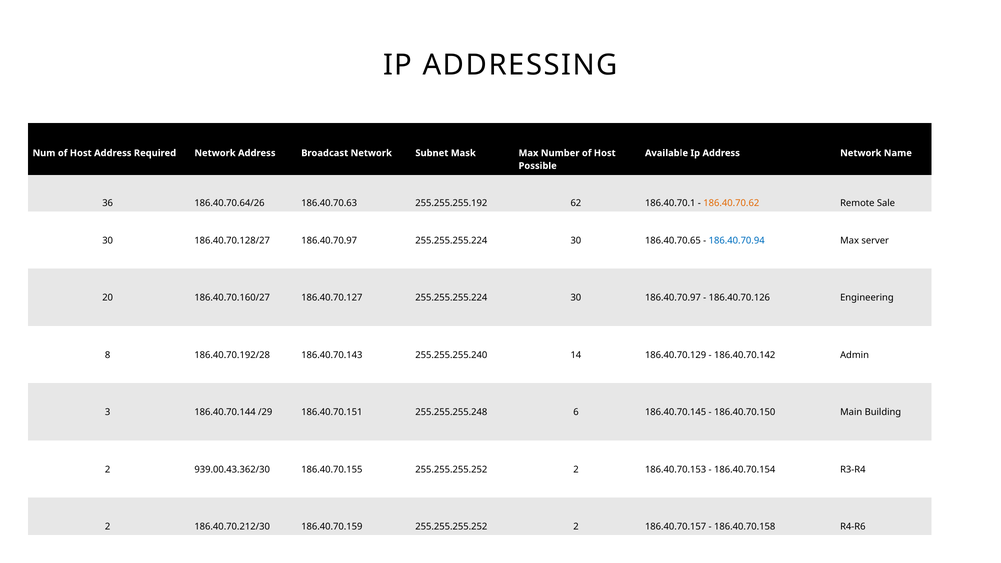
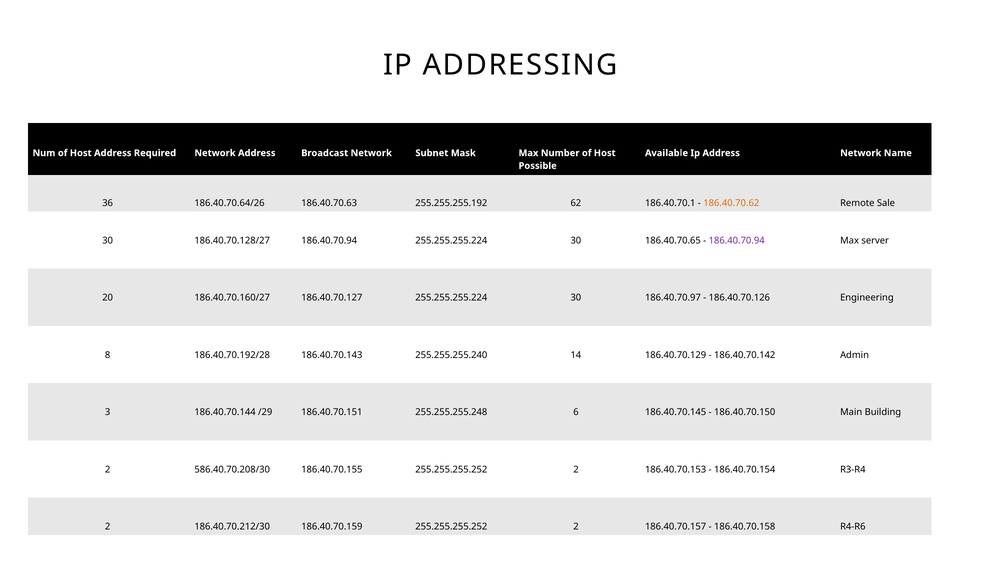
186.40.70.128/27 186.40.70.97: 186.40.70.97 -> 186.40.70.94
186.40.70.94 at (737, 241) colour: blue -> purple
939.00.43.362/30: 939.00.43.362/30 -> 586.40.70.208/30
